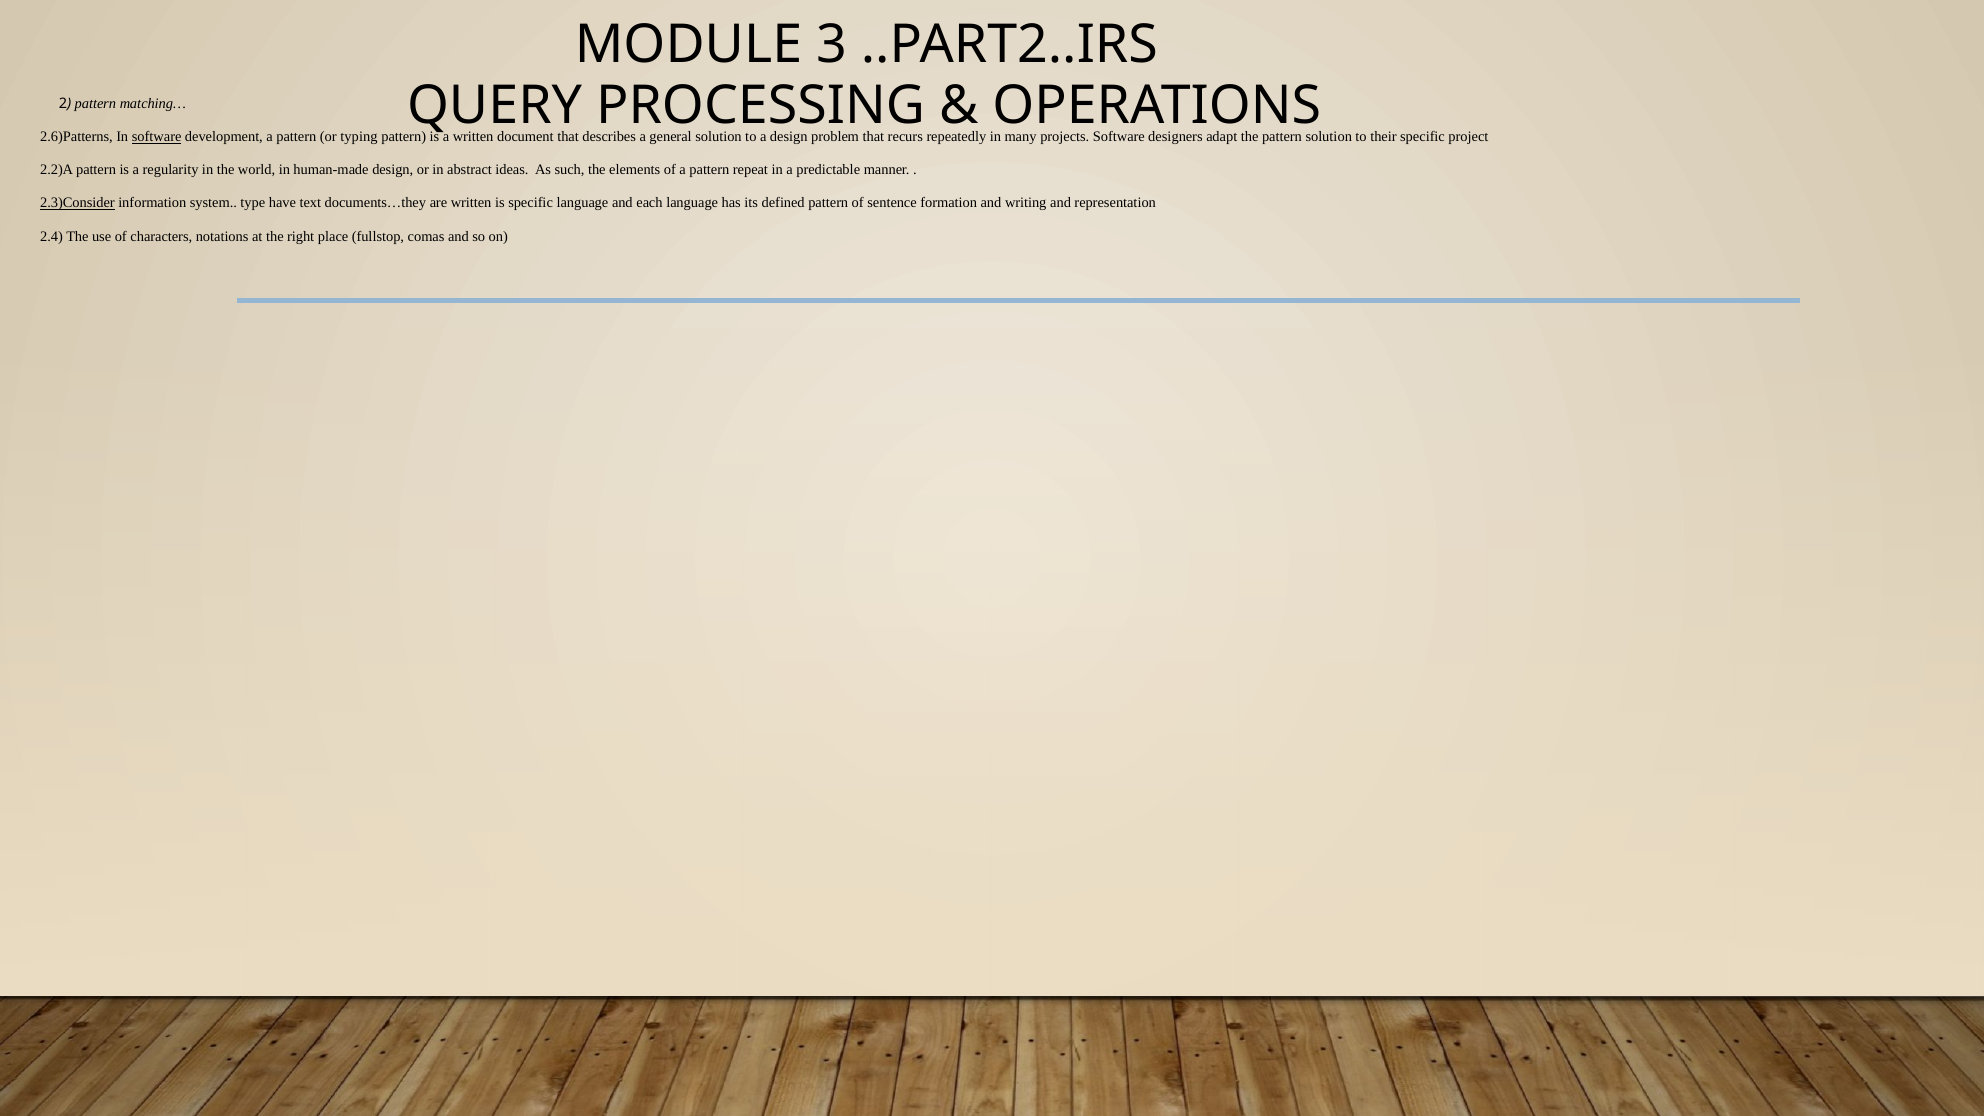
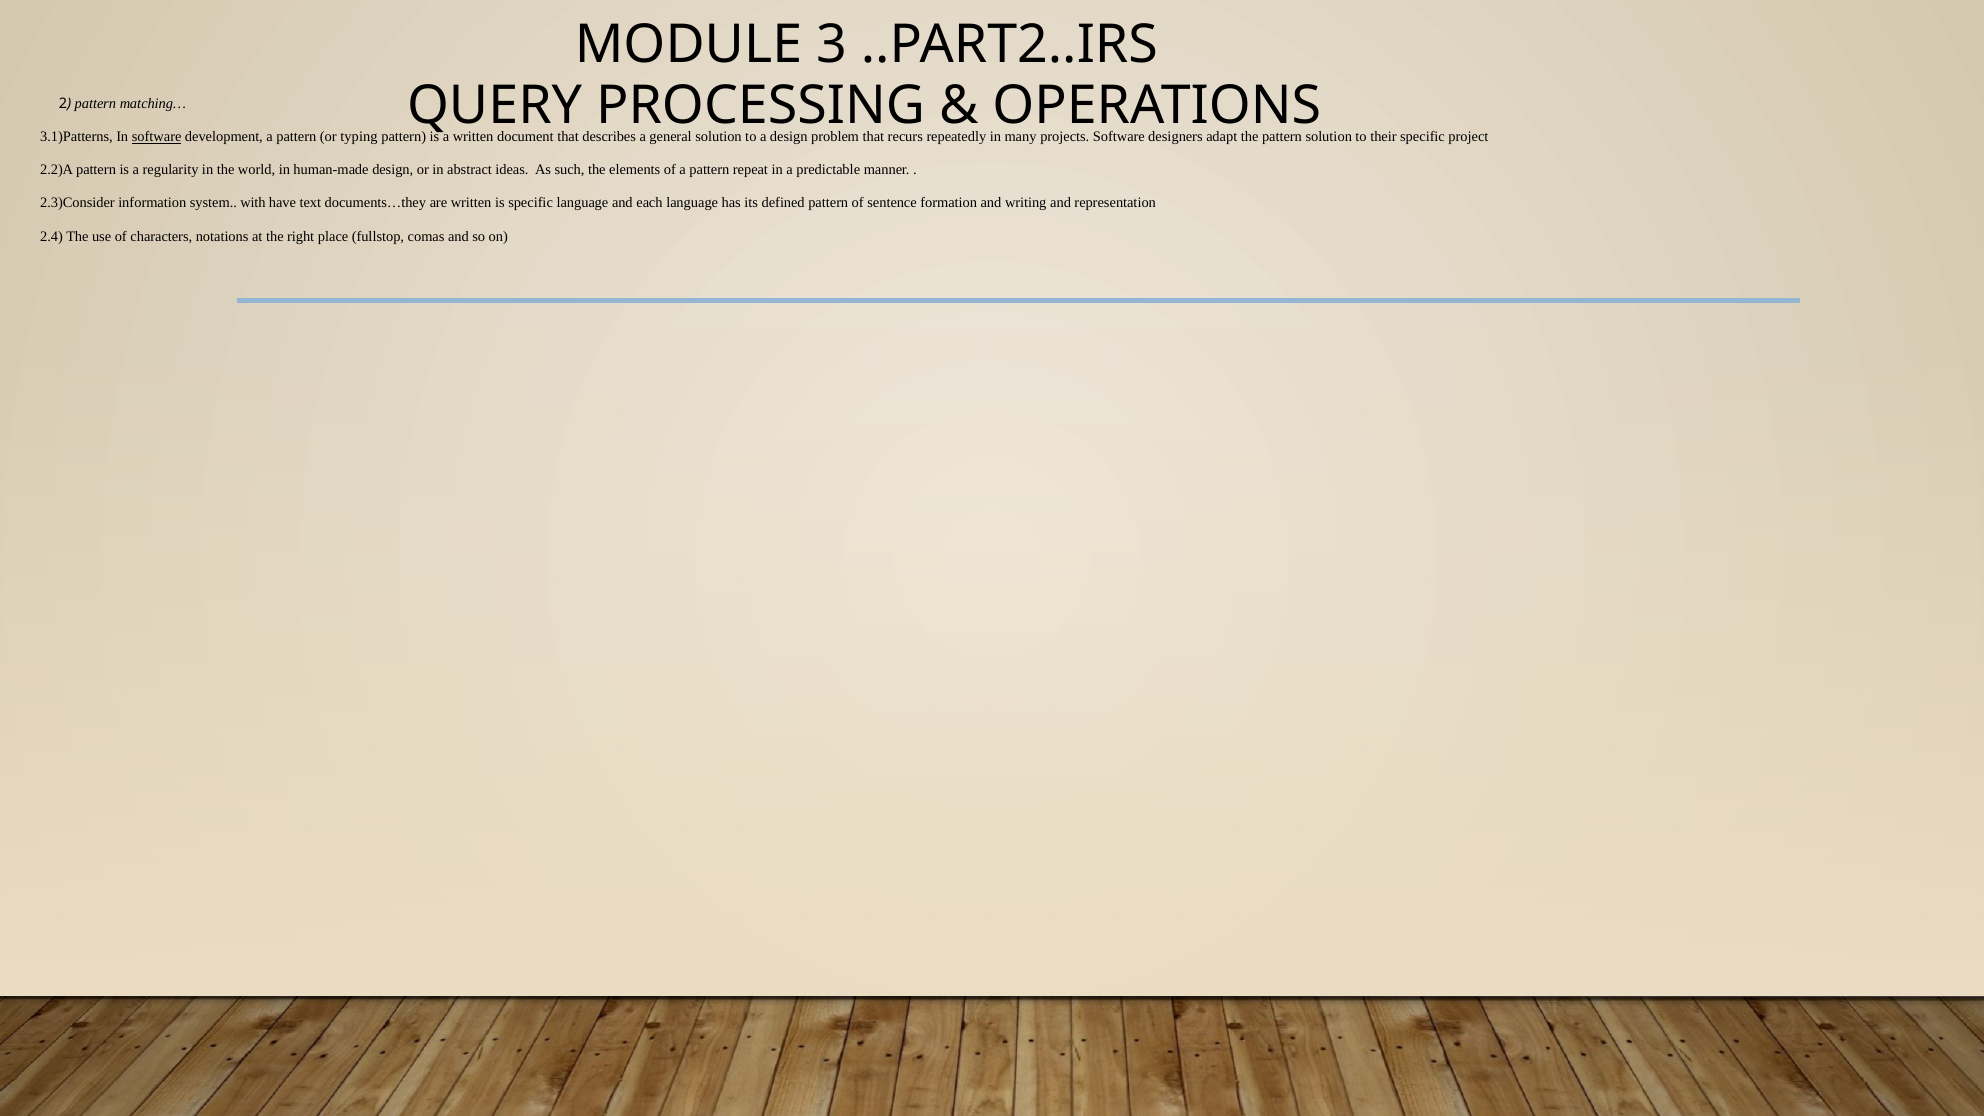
2.6)Patterns: 2.6)Patterns -> 3.1)Patterns
2.3)Consider underline: present -> none
type: type -> with
